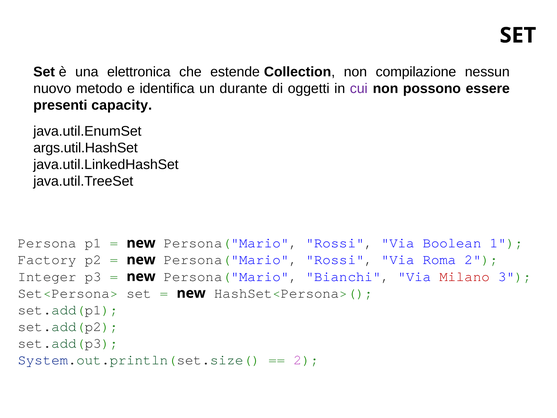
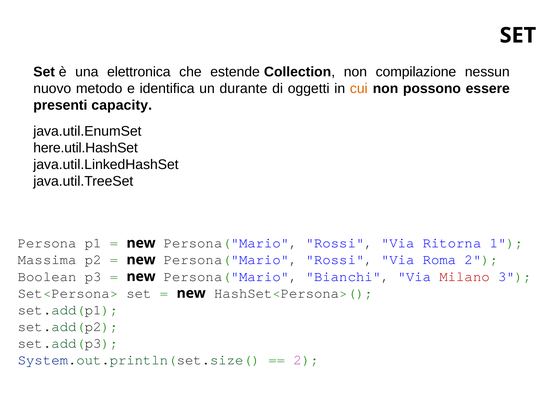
cui colour: purple -> orange
args.util.HashSet: args.util.HashSet -> here.util.HashSet
Boolean: Boolean -> Ritorna
Factory: Factory -> Massima
Integer: Integer -> Boolean
